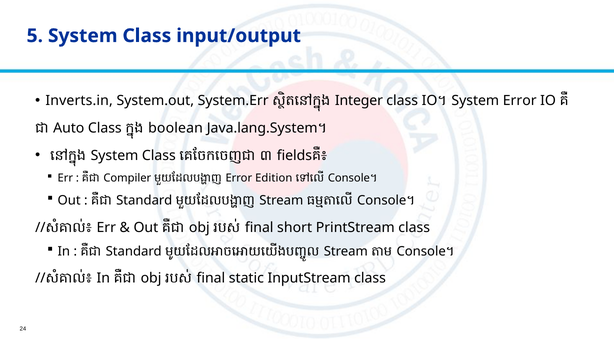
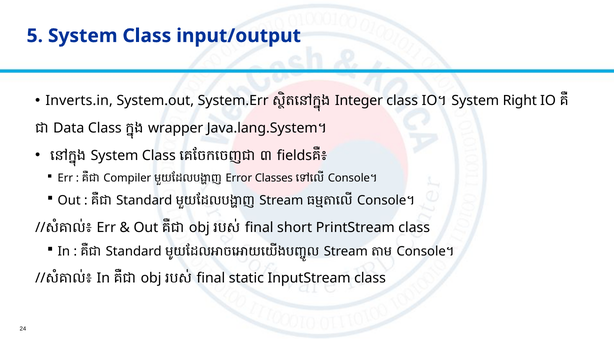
System Error: Error -> Right
Auto: Auto -> Data
boolean: boolean -> wrapper
Edition: Edition -> Classes
